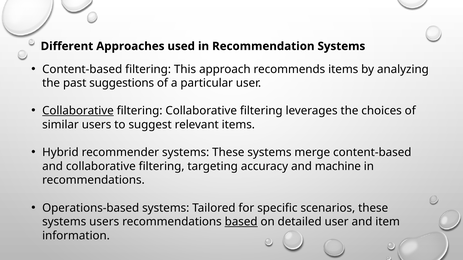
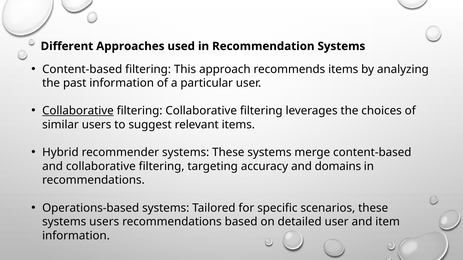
past suggestions: suggestions -> information
machine: machine -> domains
based underline: present -> none
